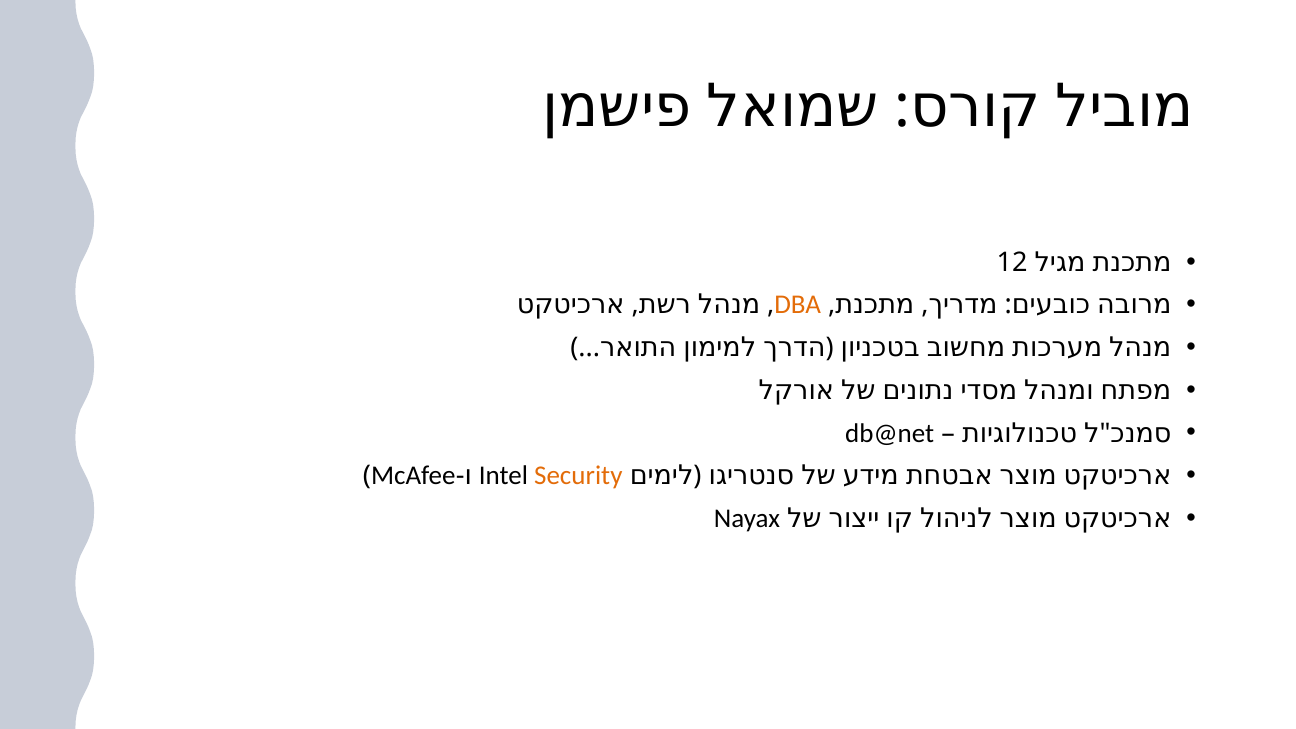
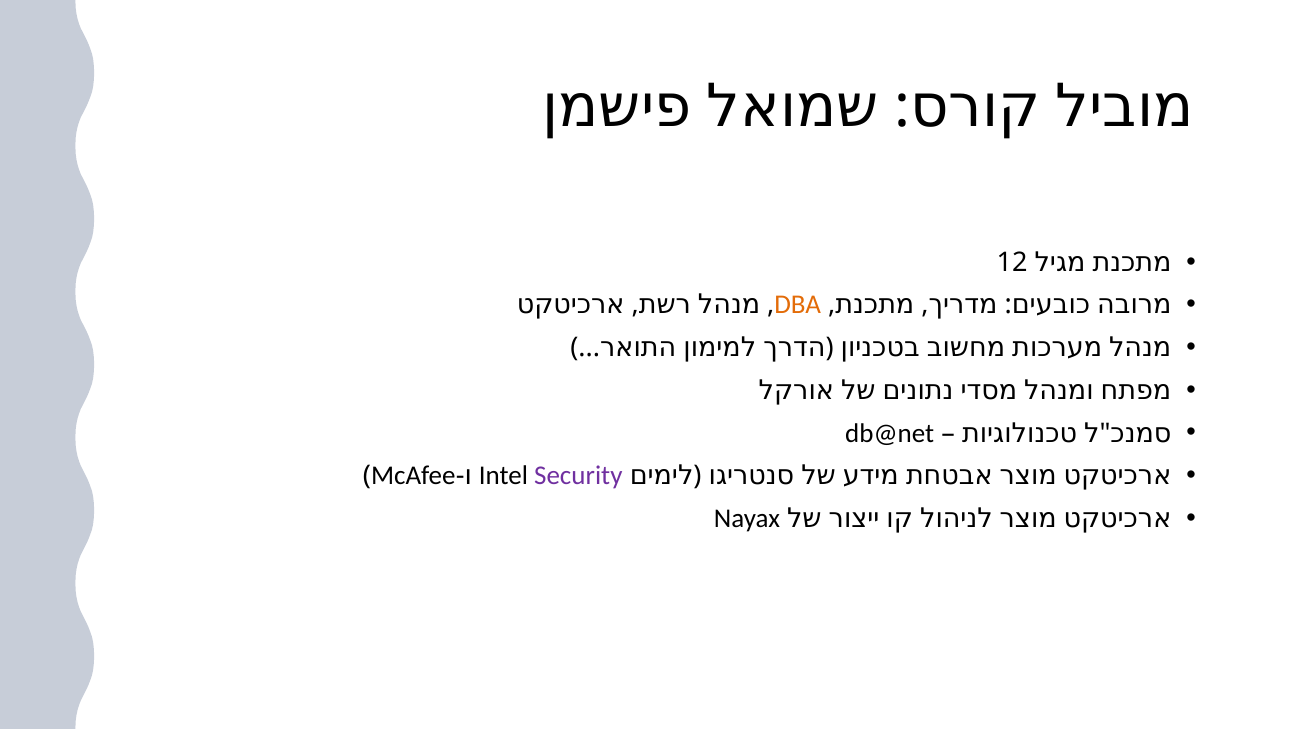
Security colour: orange -> purple
